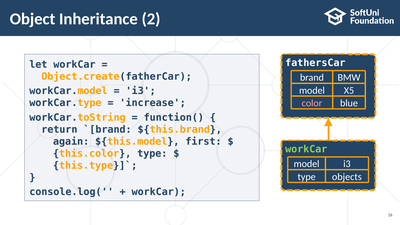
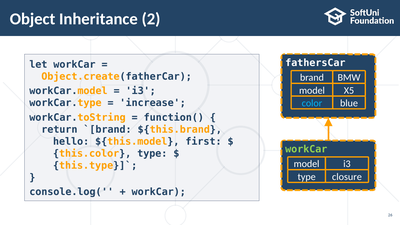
color colour: pink -> light blue
again: again -> hello
objects: objects -> closure
